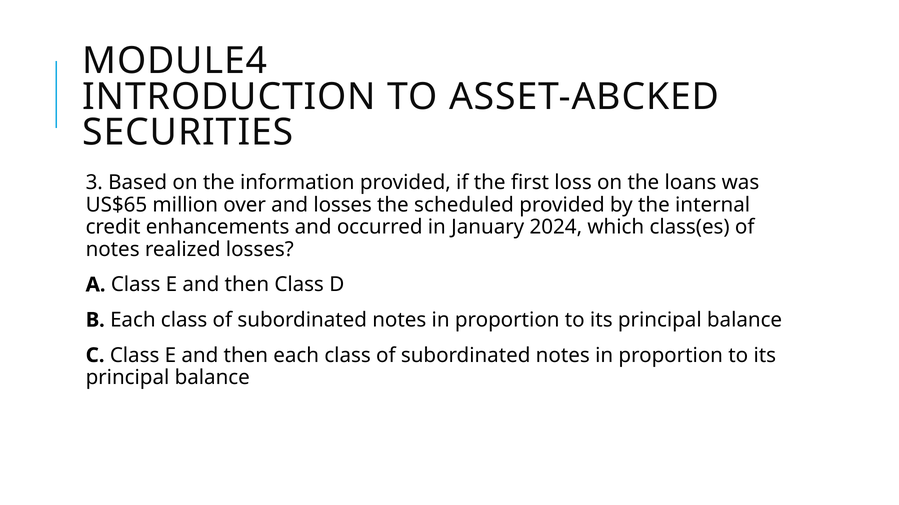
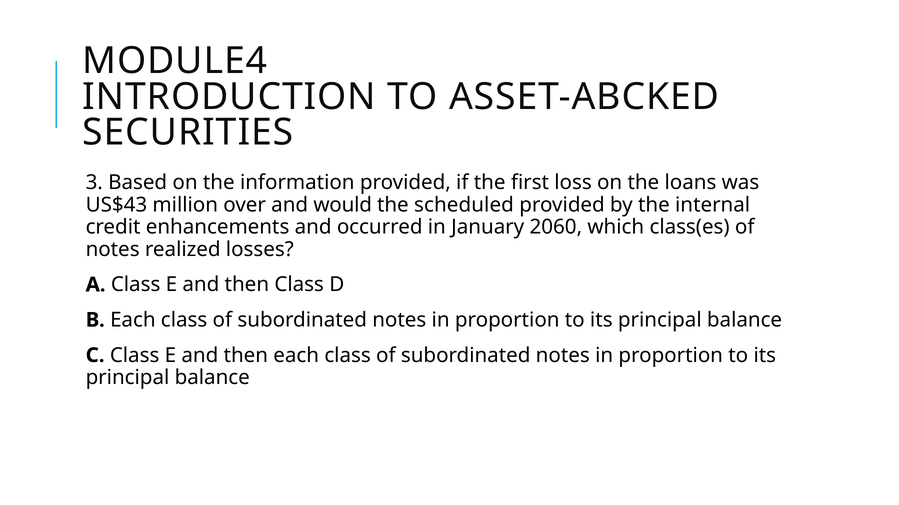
US$65: US$65 -> US$43
and losses: losses -> would
2024: 2024 -> 2060
